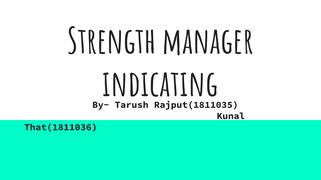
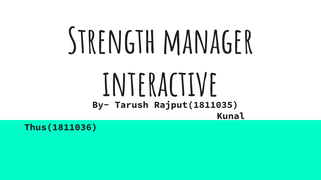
indicating: indicating -> interactive
That(1811036: That(1811036 -> Thus(1811036
